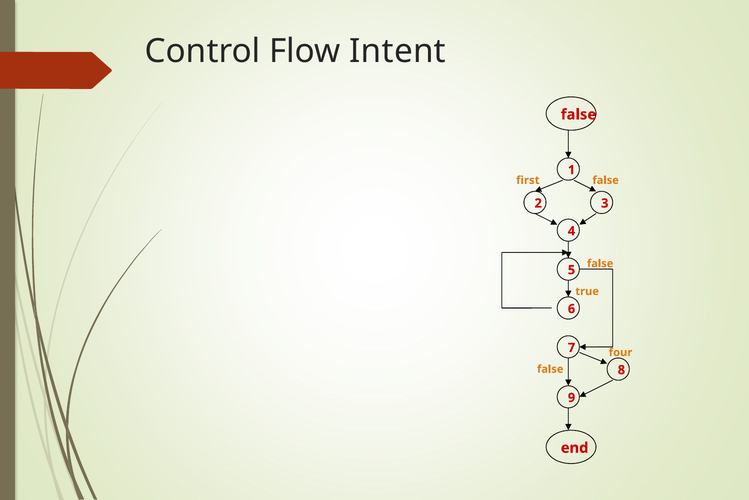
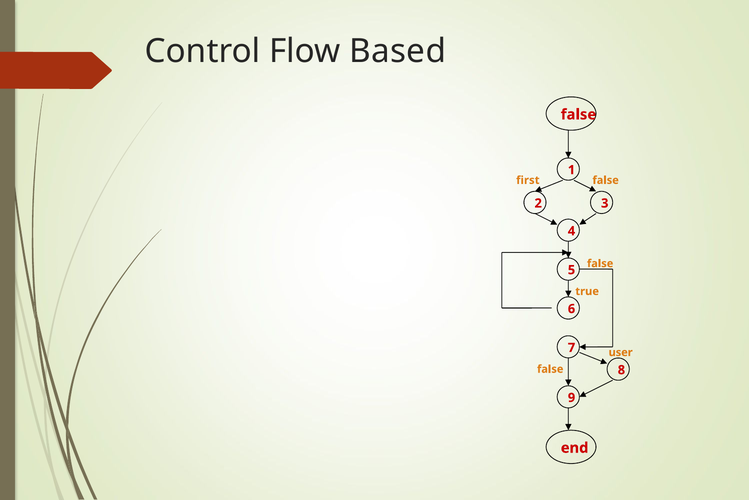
Intent: Intent -> Based
four: four -> user
